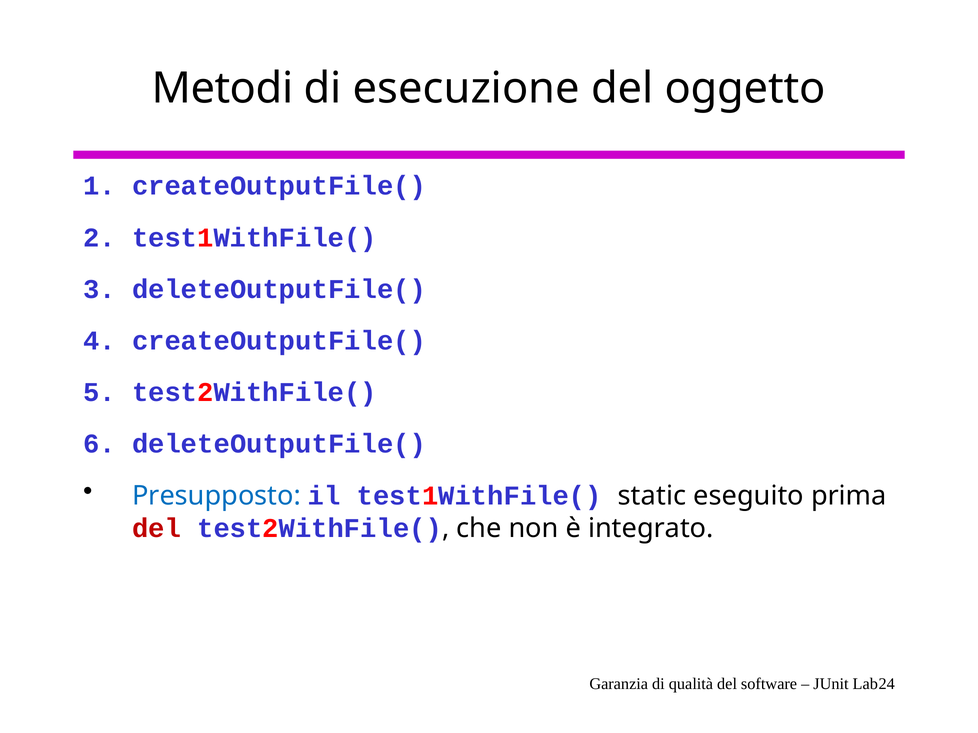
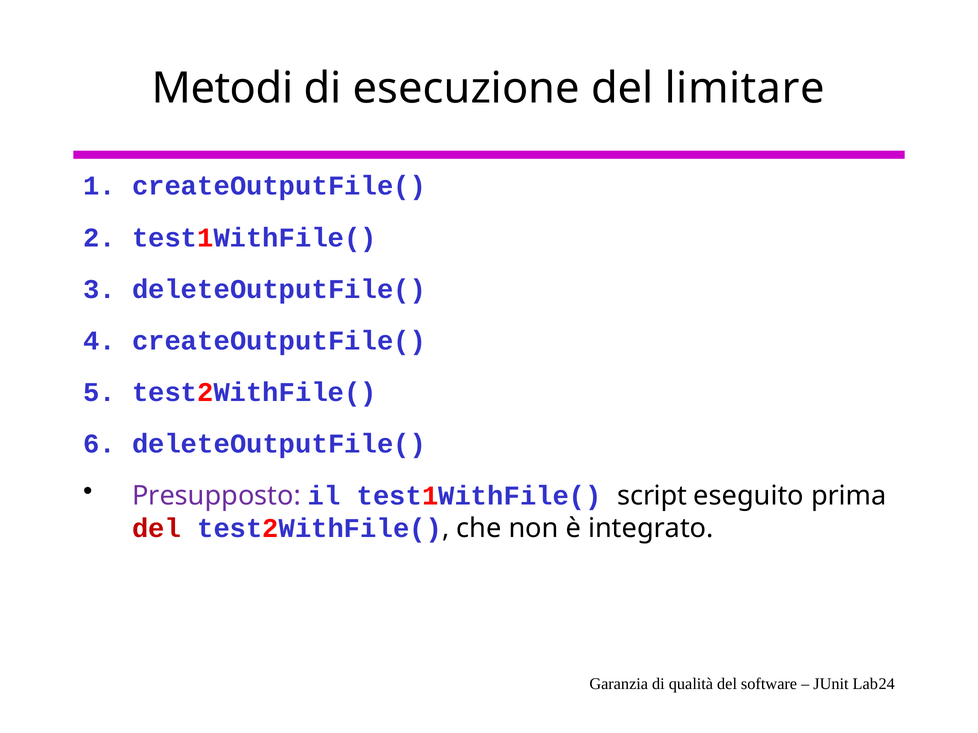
oggetto: oggetto -> limitare
Presupposto colour: blue -> purple
static: static -> script
